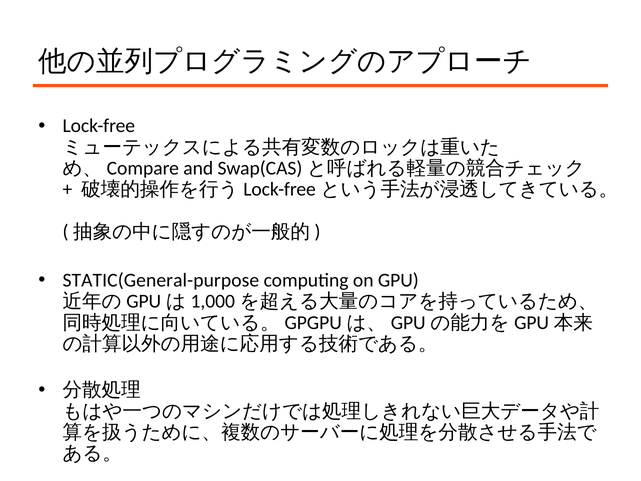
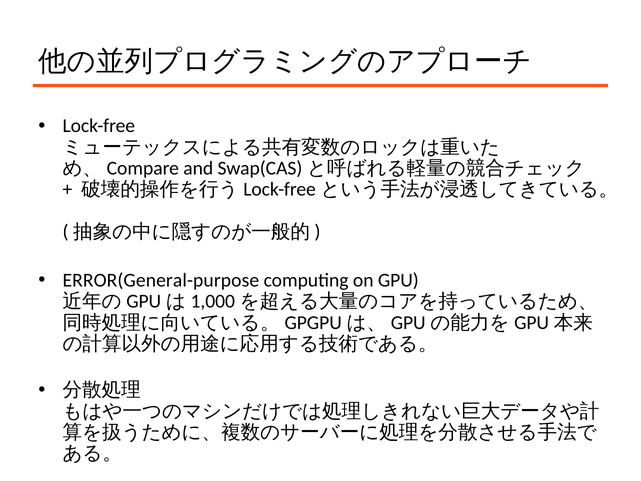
STATIC(General-purpose: STATIC(General-purpose -> ERROR(General-purpose
